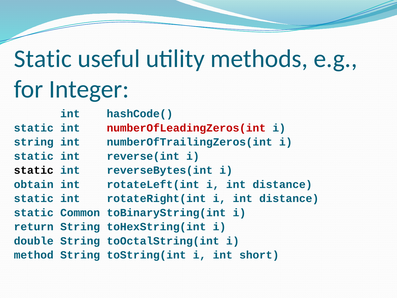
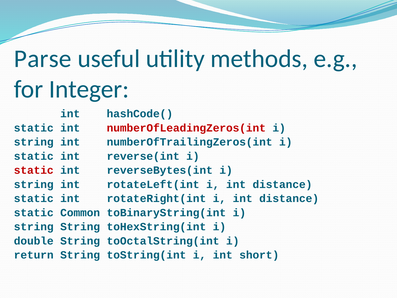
Static at (43, 59): Static -> Parse
static at (34, 170) colour: black -> red
obtain at (34, 184): obtain -> string
return at (34, 227): return -> string
method: method -> return
